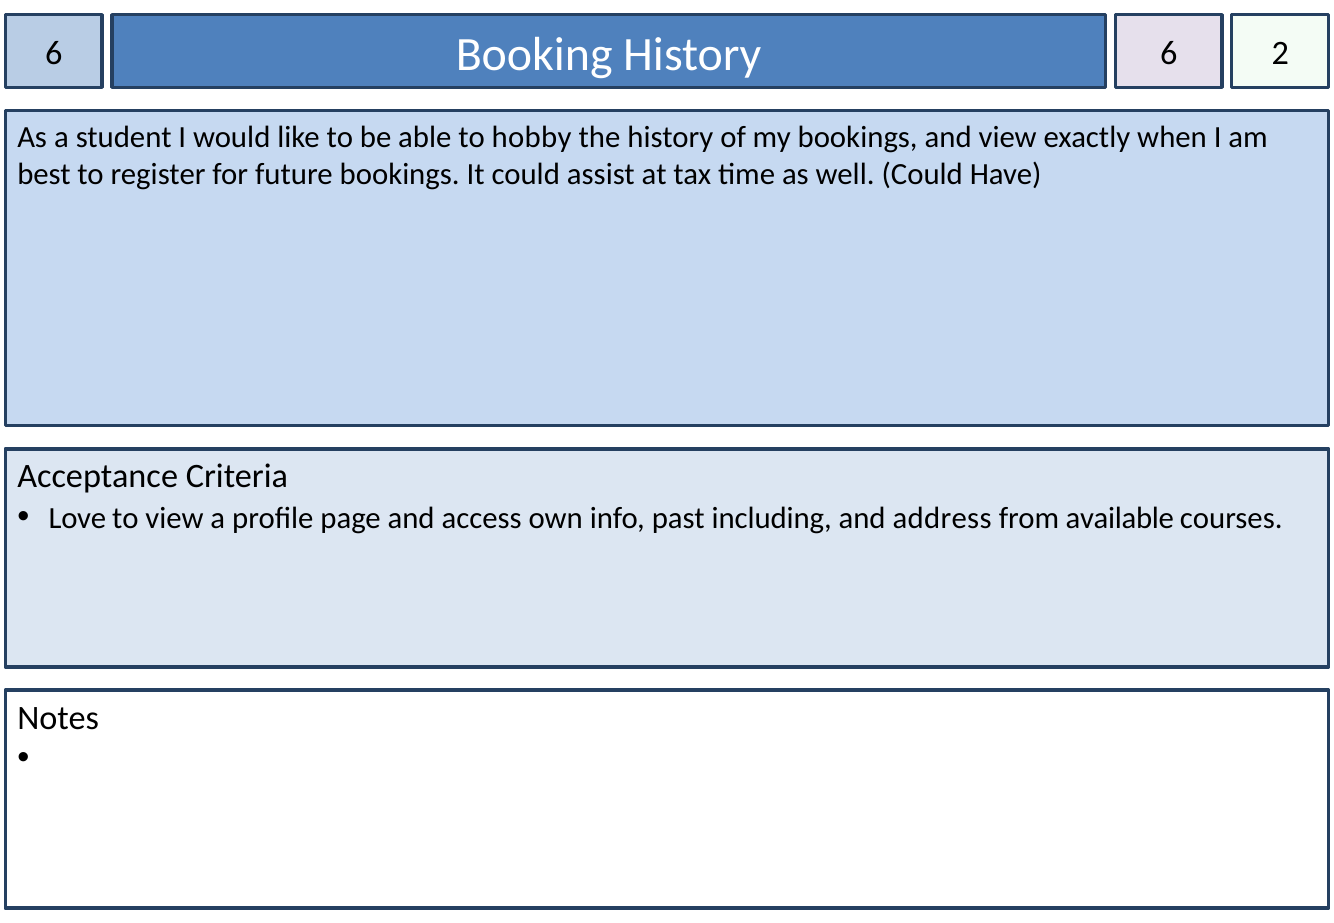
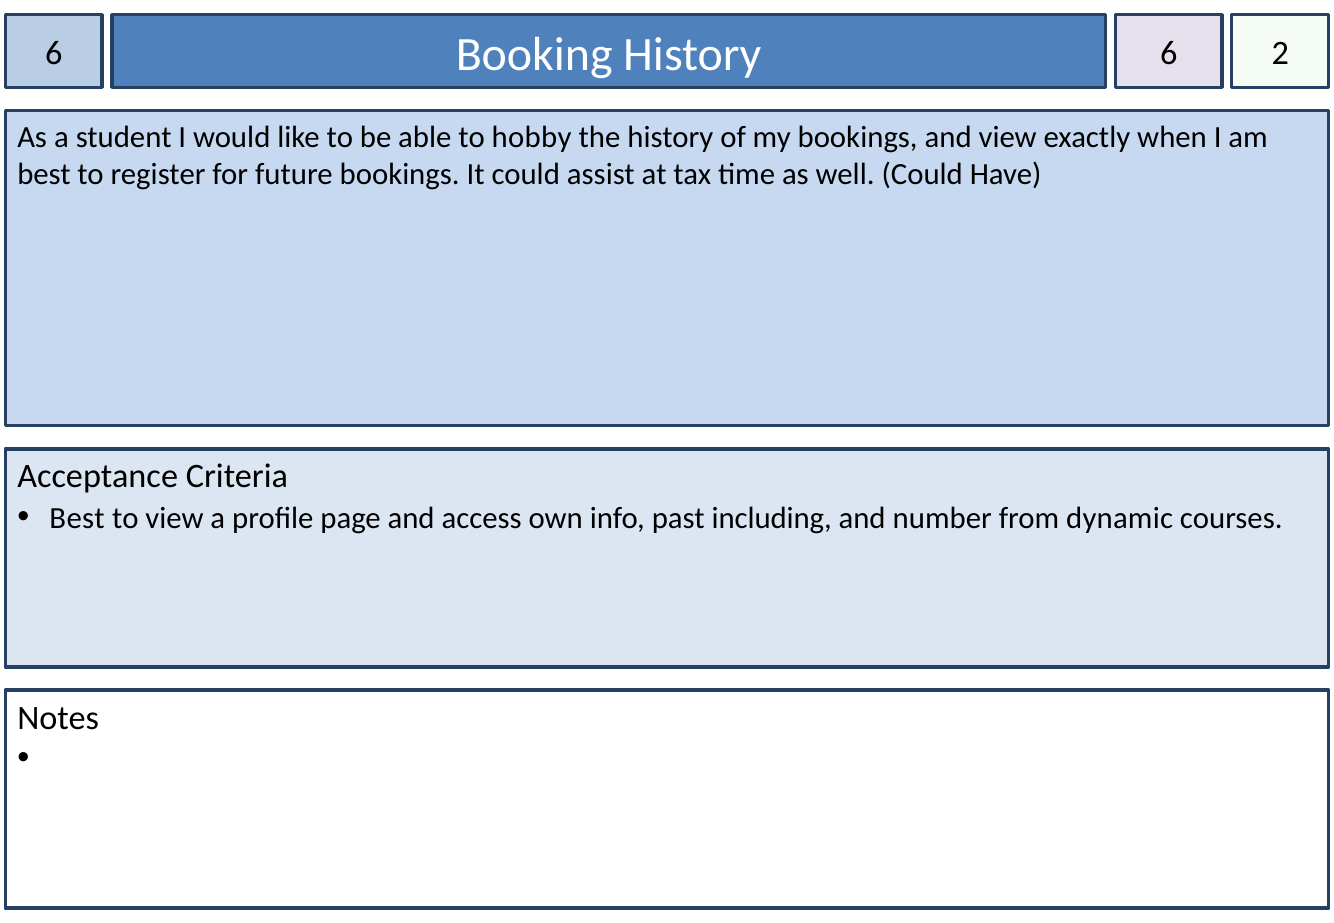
Love at (77, 519): Love -> Best
address: address -> number
available: available -> dynamic
